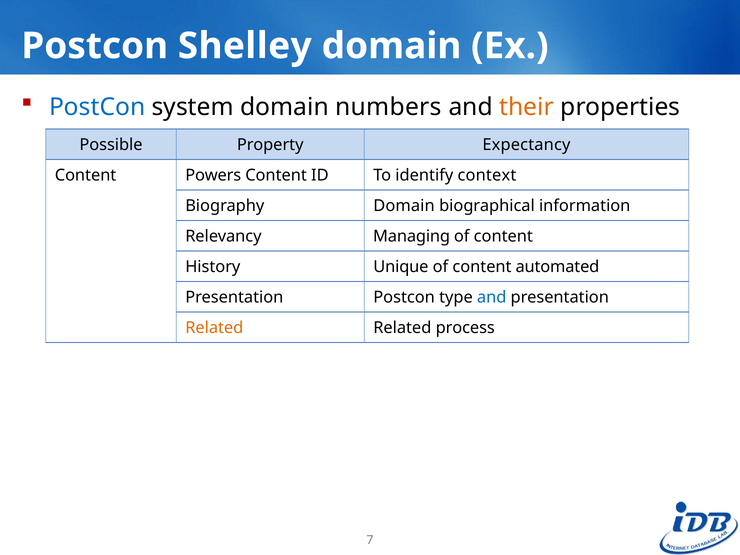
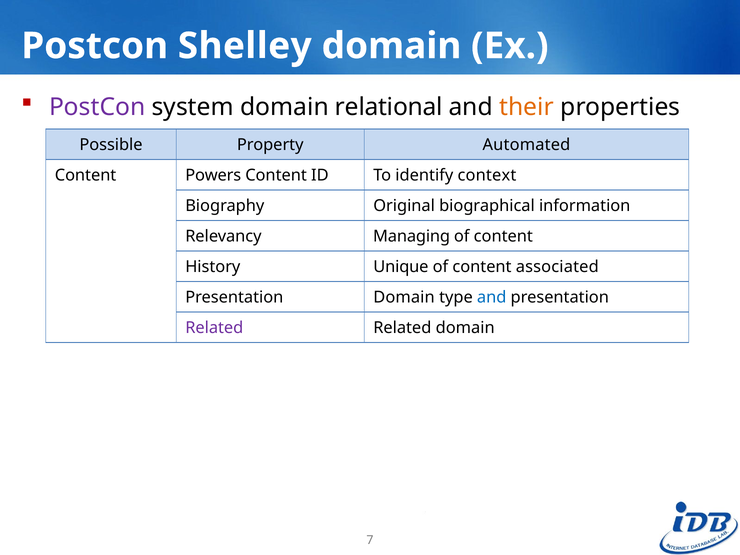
PostCon at (97, 107) colour: blue -> purple
numbers: numbers -> relational
Expectancy: Expectancy -> Automated
Biography Domain: Domain -> Original
automated: automated -> associated
Presentation Postcon: Postcon -> Domain
Related at (214, 328) colour: orange -> purple
Related process: process -> domain
